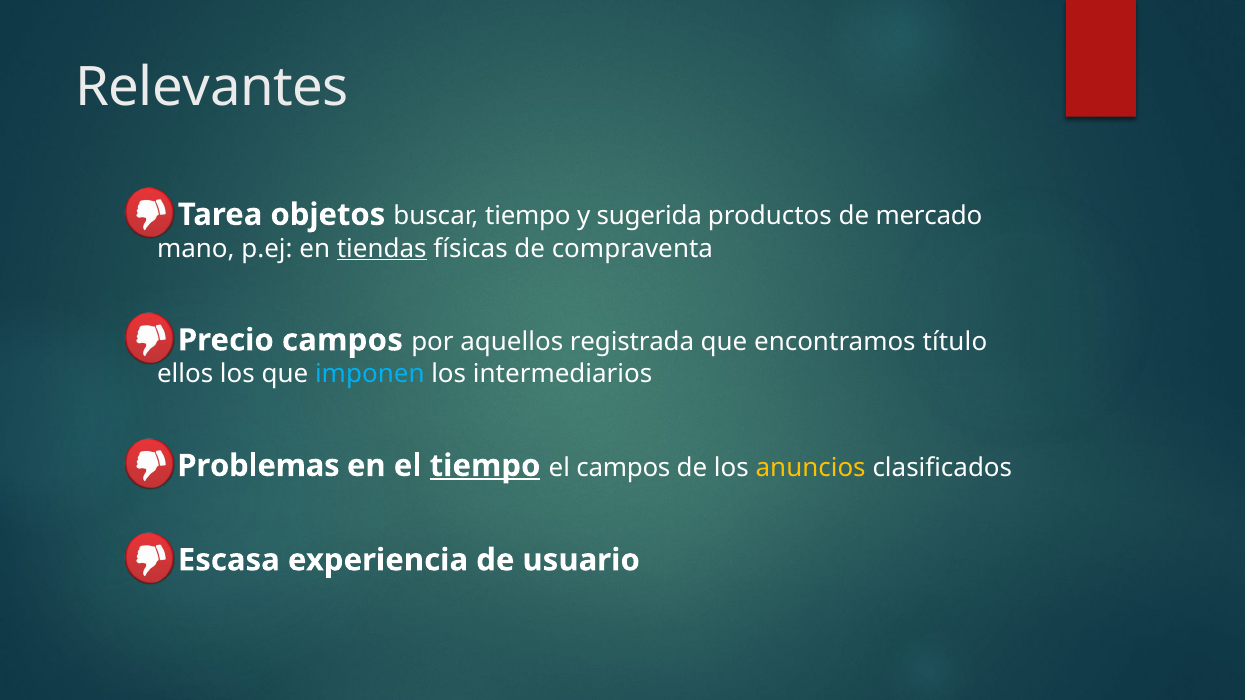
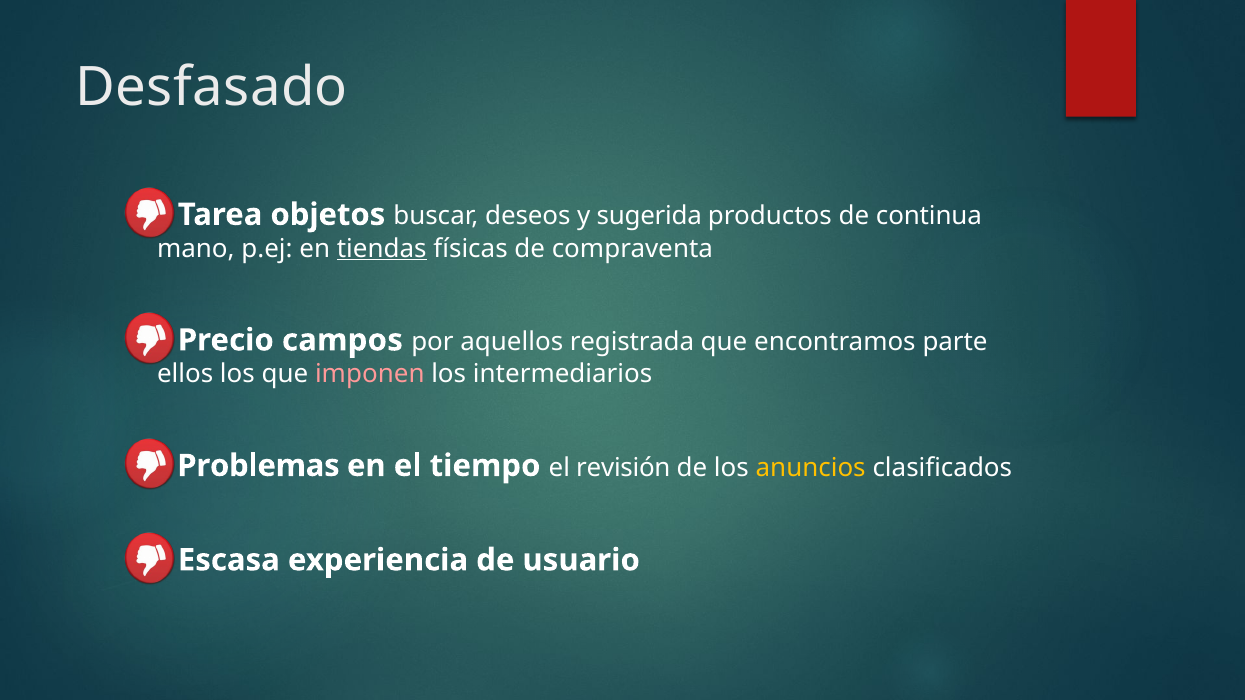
Relevantes: Relevantes -> Desfasado
buscar tiempo: tiempo -> deseos
mercado: mercado -> continua
título: título -> parte
imponen colour: light blue -> pink
tiempo at (485, 466) underline: present -> none
el campos: campos -> revisión
